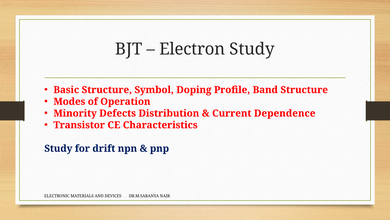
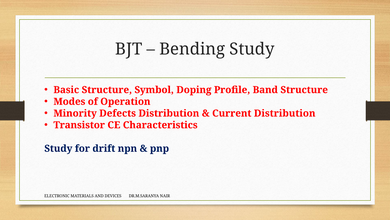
Electron: Electron -> Bending
Current Dependence: Dependence -> Distribution
